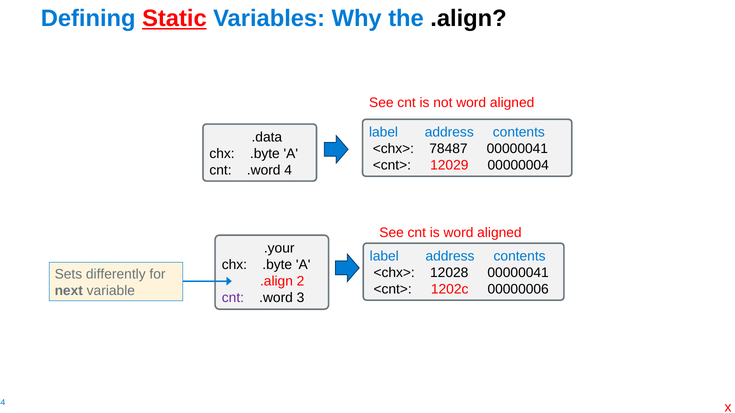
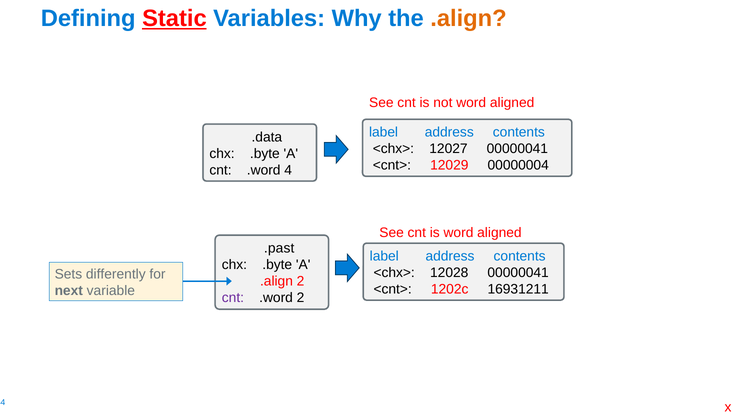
.align at (469, 18) colour: black -> orange
78487: 78487 -> 12027
.your: .your -> .past
00000006: 00000006 -> 16931211
.word 3: 3 -> 2
